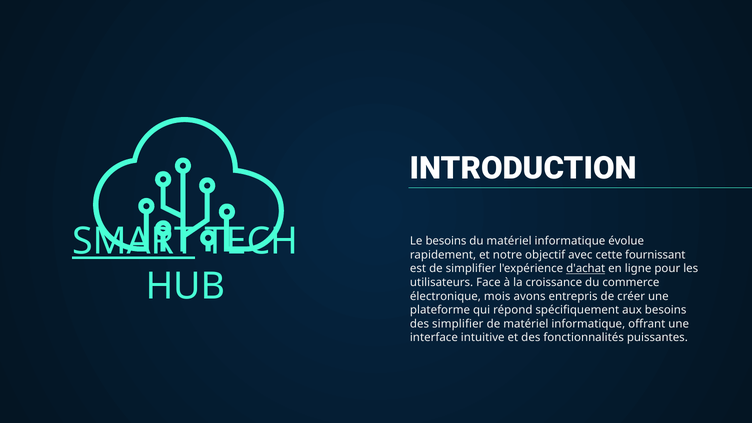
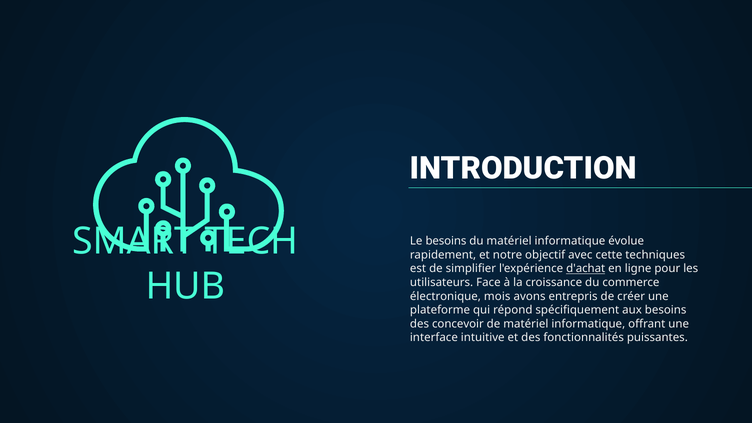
SMART underline: present -> none
fournissant: fournissant -> techniques
des simplifier: simplifier -> concevoir
